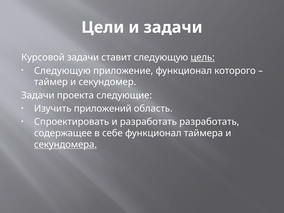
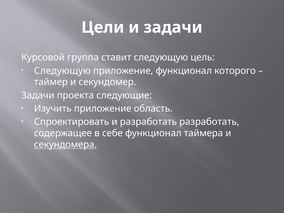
Курсовой задачи: задачи -> группа
цель underline: present -> none
Изучить приложений: приложений -> приложение
